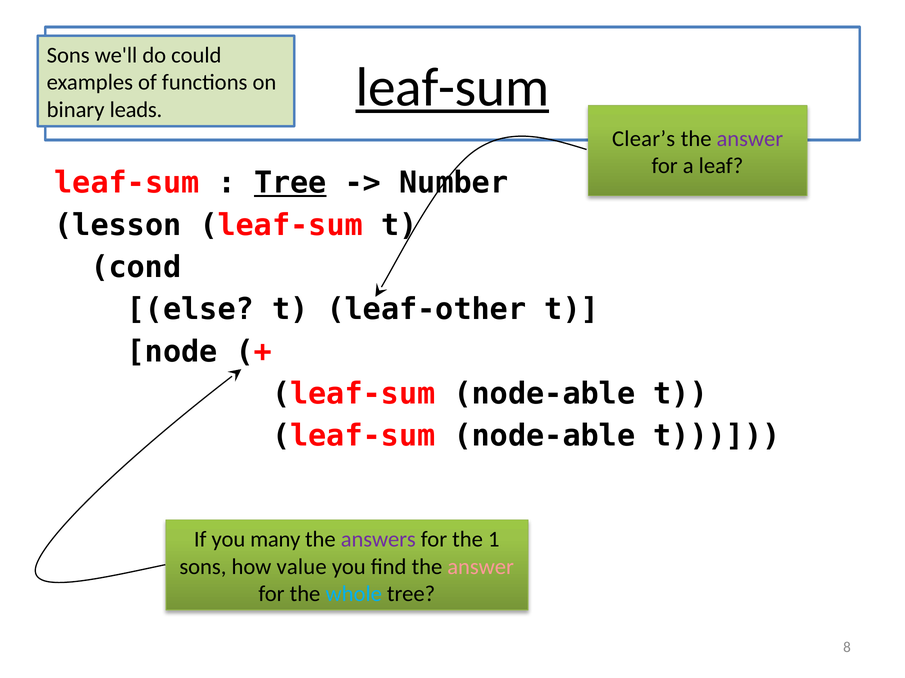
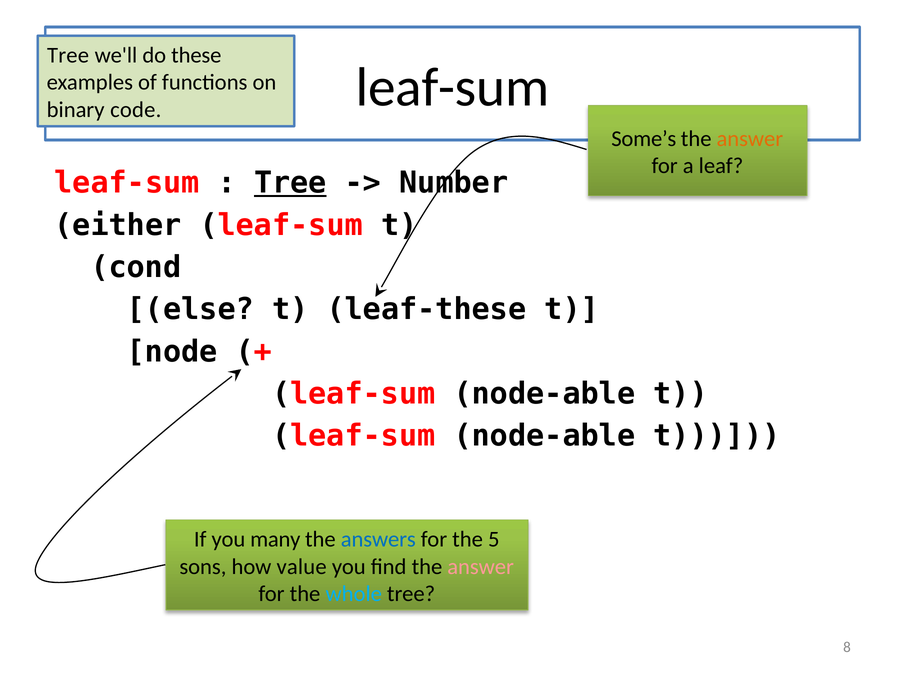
Sons at (68, 55): Sons -> Tree
could: could -> these
leaf-sum at (452, 88) underline: present -> none
leads: leads -> code
Clear’s: Clear’s -> Some’s
answer at (750, 139) colour: purple -> orange
lesson: lesson -> either
leaf-other: leaf-other -> leaf-these
answers colour: purple -> blue
1: 1 -> 5
